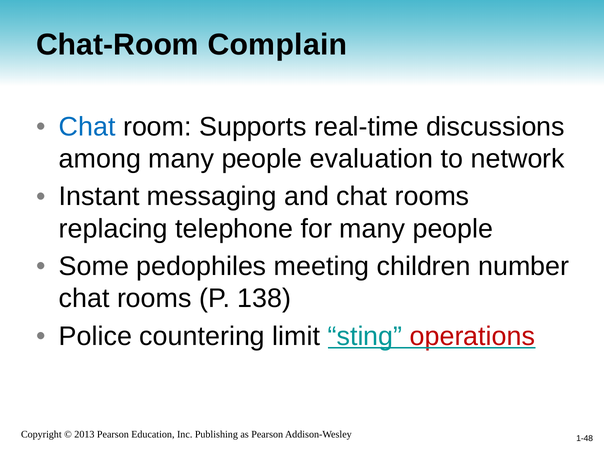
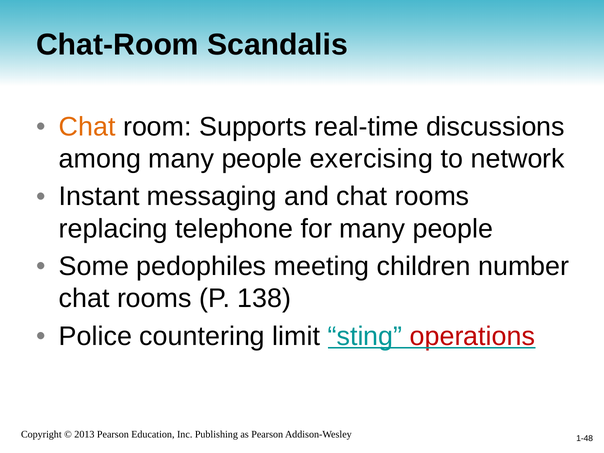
Complain: Complain -> Scandalis
Chat at (87, 127) colour: blue -> orange
evaluation: evaluation -> exercising
